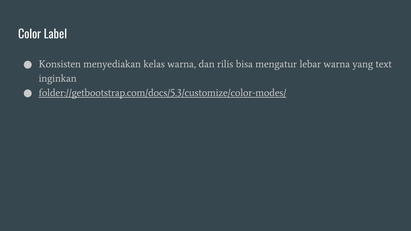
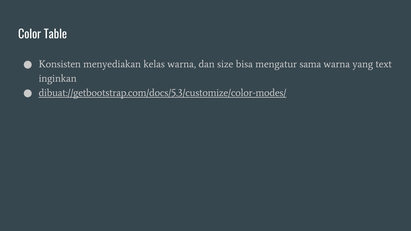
Label: Label -> Table
rilis: rilis -> size
lebar: lebar -> sama
folder://getbootstrap.com/docs/5.3/customize/color-modes/: folder://getbootstrap.com/docs/5.3/customize/color-modes/ -> dibuat://getbootstrap.com/docs/5.3/customize/color-modes/
